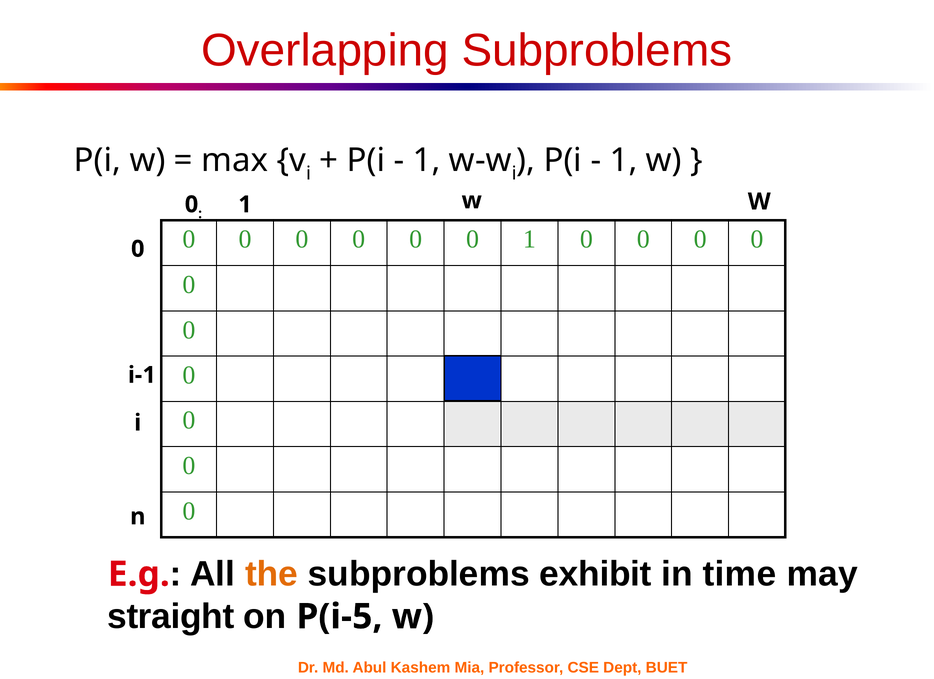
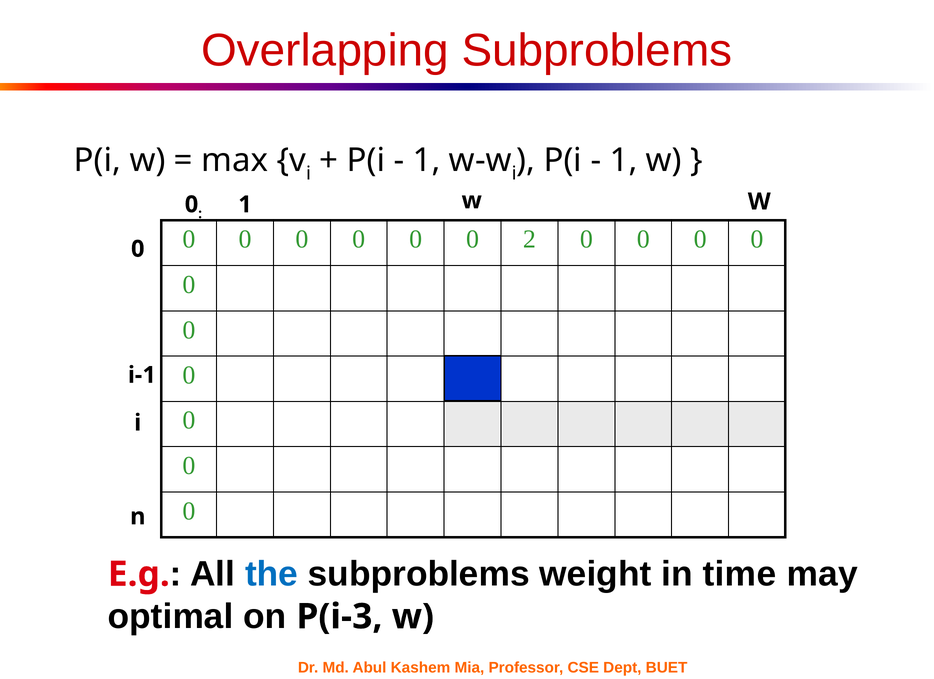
0 1: 1 -> 2
the colour: orange -> blue
exhibit: exhibit -> weight
straight: straight -> optimal
P(i-5: P(i-5 -> P(i-3
